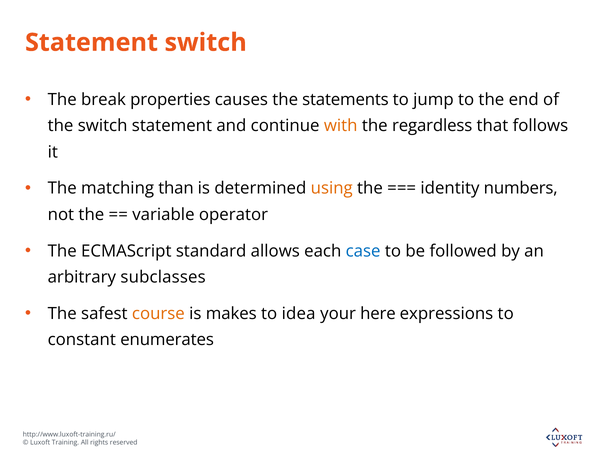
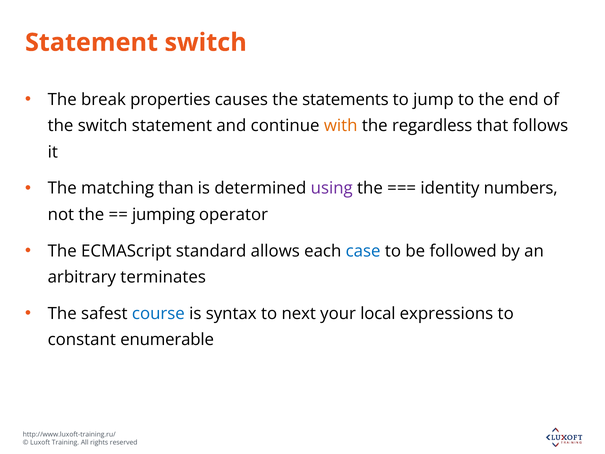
using colour: orange -> purple
variable: variable -> jumping
subclasses: subclasses -> terminates
course colour: orange -> blue
makes: makes -> syntax
idea: idea -> next
here: here -> local
enumerates: enumerates -> enumerable
